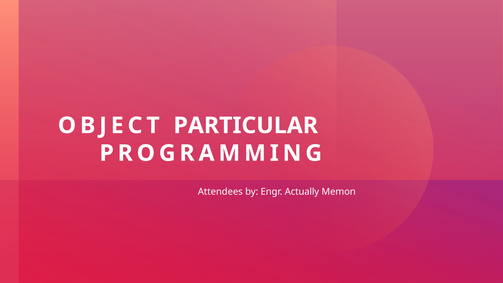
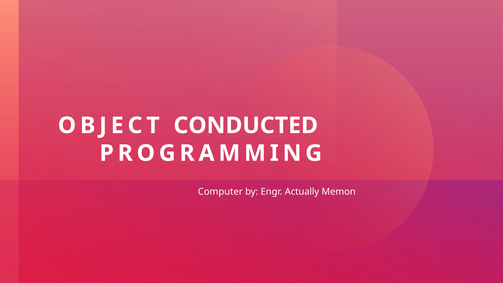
PARTICULAR: PARTICULAR -> CONDUCTED
Attendees: Attendees -> Computer
